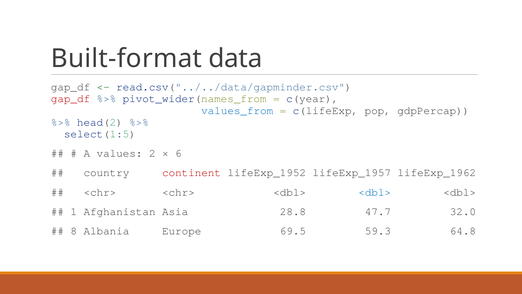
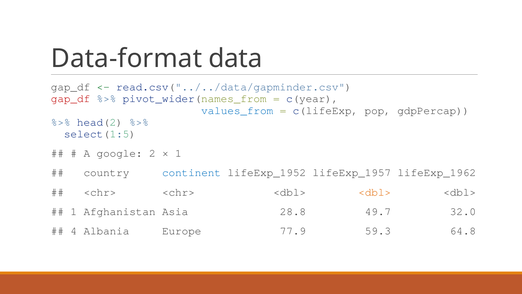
Built-format: Built-format -> Data-format
values: values -> google
6 at (178, 153): 6 -> 1
continent colour: red -> blue
<dbl> at (375, 192) colour: blue -> orange
47.7: 47.7 -> 49.7
8: 8 -> 4
69.5: 69.5 -> 77.9
